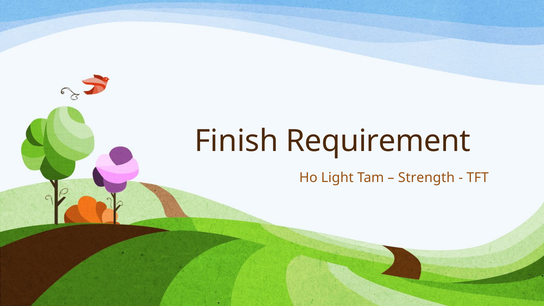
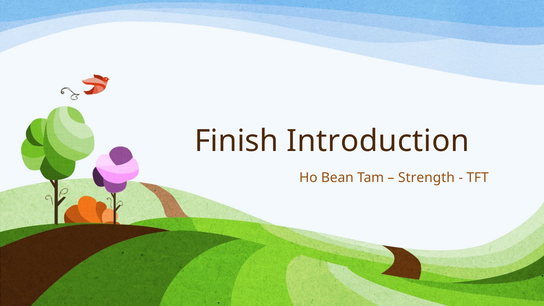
Requirement: Requirement -> Introduction
Light: Light -> Bean
